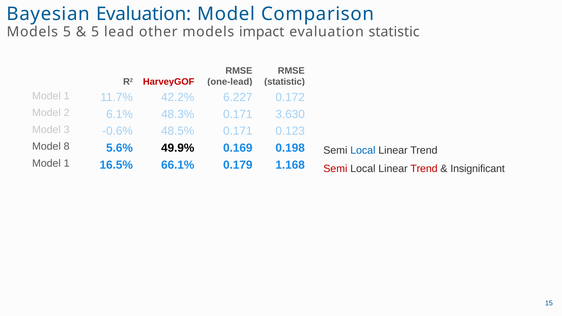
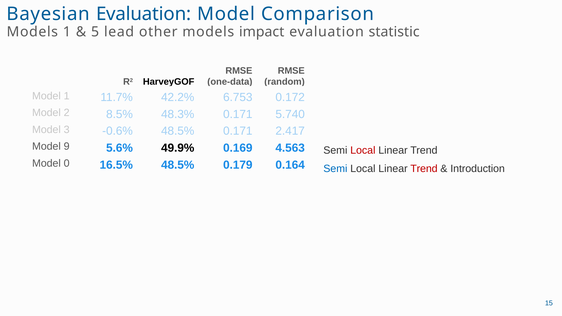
Models 5: 5 -> 1
HarveyGOF colour: red -> black
one-lead: one-lead -> one-data
statistic at (285, 82): statistic -> random
6.227: 6.227 -> 6.753
6.1%: 6.1% -> 8.5%
3.630: 3.630 -> 5.740
0.123: 0.123 -> 2.417
8: 8 -> 9
0.198: 0.198 -> 4.563
Local at (363, 150) colour: blue -> red
1 at (67, 163): 1 -> 0
16.5% 66.1%: 66.1% -> 48.5%
1.168: 1.168 -> 0.164
Semi at (335, 169) colour: red -> blue
Insignificant: Insignificant -> Introduction
